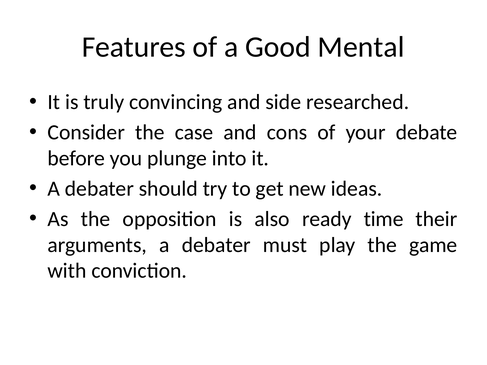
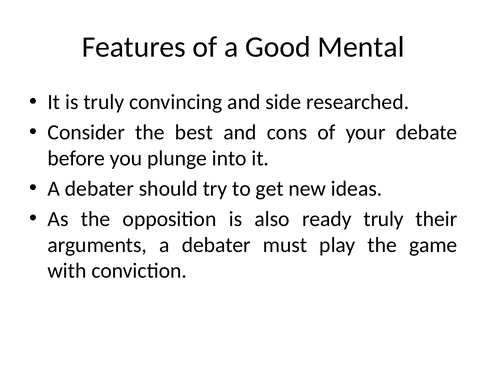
case: case -> best
ready time: time -> truly
